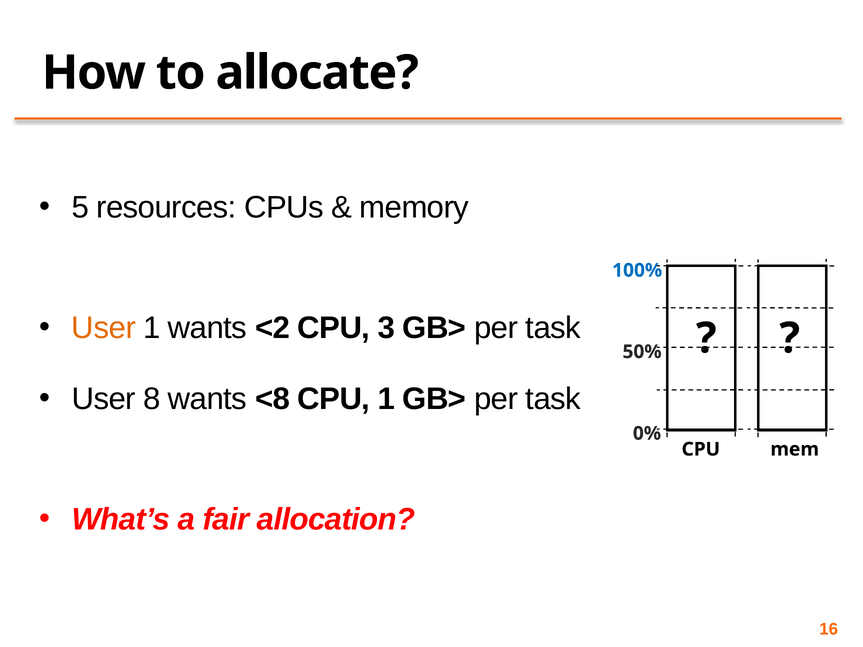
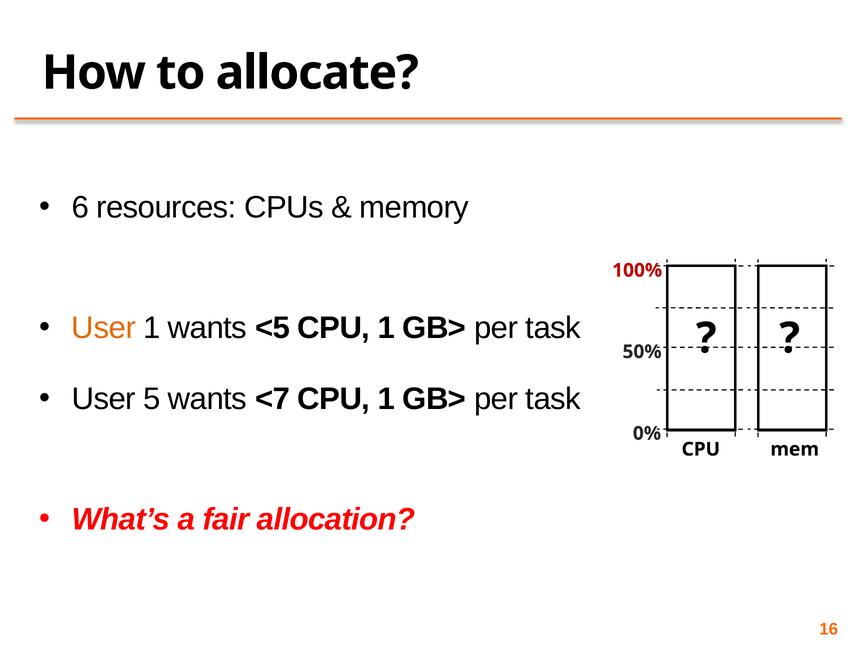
5: 5 -> 6
100% colour: blue -> red
<2: <2 -> <5
3 at (386, 328): 3 -> 1
8: 8 -> 5
<8: <8 -> <7
